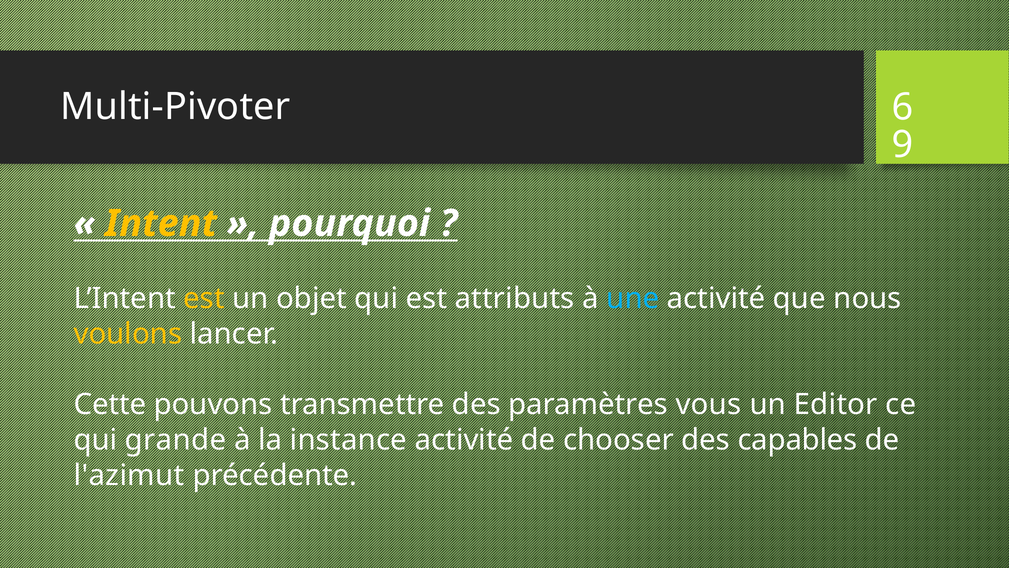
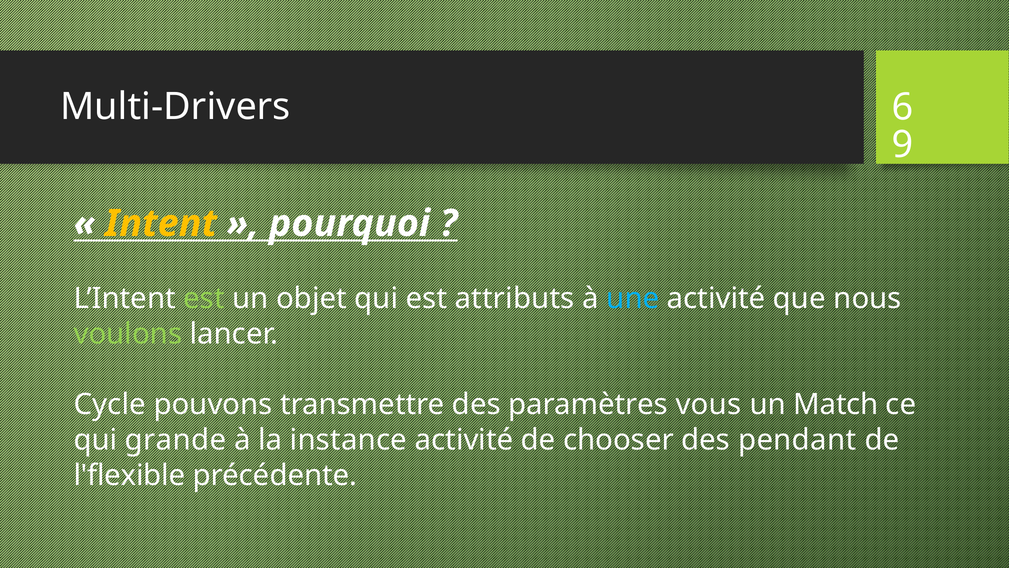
Multi-Pivoter: Multi-Pivoter -> Multi-Drivers
est at (204, 298) colour: yellow -> light green
voulons colour: yellow -> light green
Cette: Cette -> Cycle
Editor: Editor -> Match
capables: capables -> pendant
l'azimut: l'azimut -> l'flexible
